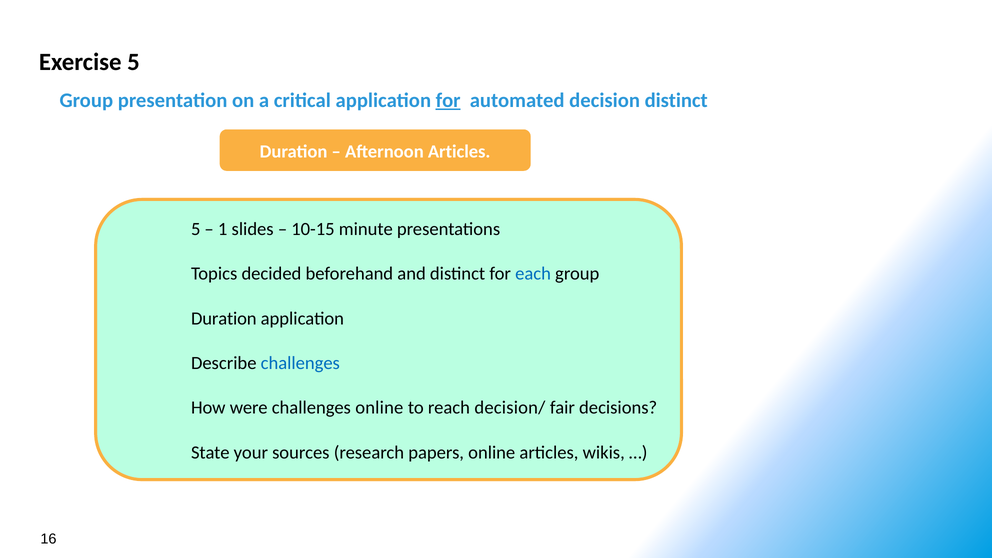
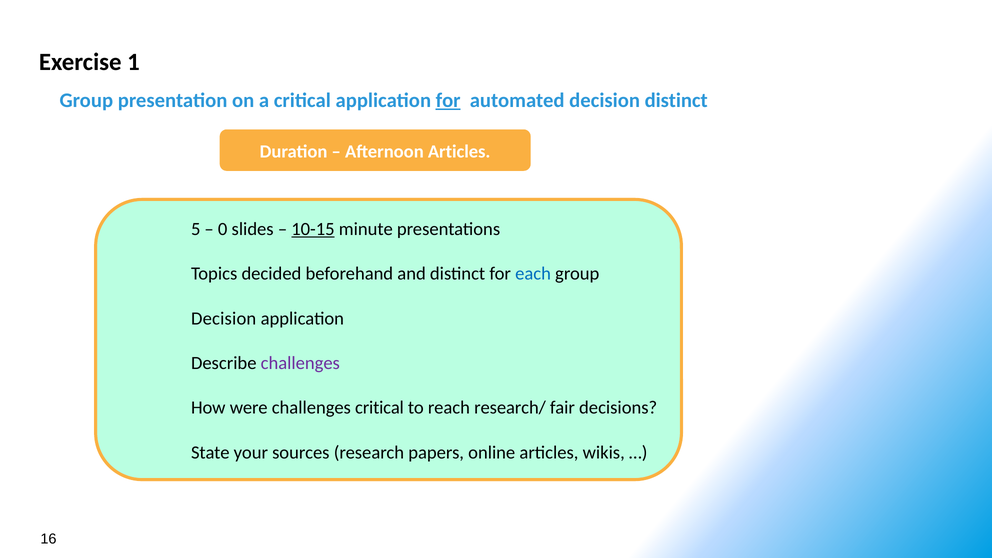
Exercise 5: 5 -> 1
1: 1 -> 0
10-15 underline: none -> present
Duration at (224, 318): Duration -> Decision
challenges at (300, 363) colour: blue -> purple
challenges online: online -> critical
decision/: decision/ -> research/
